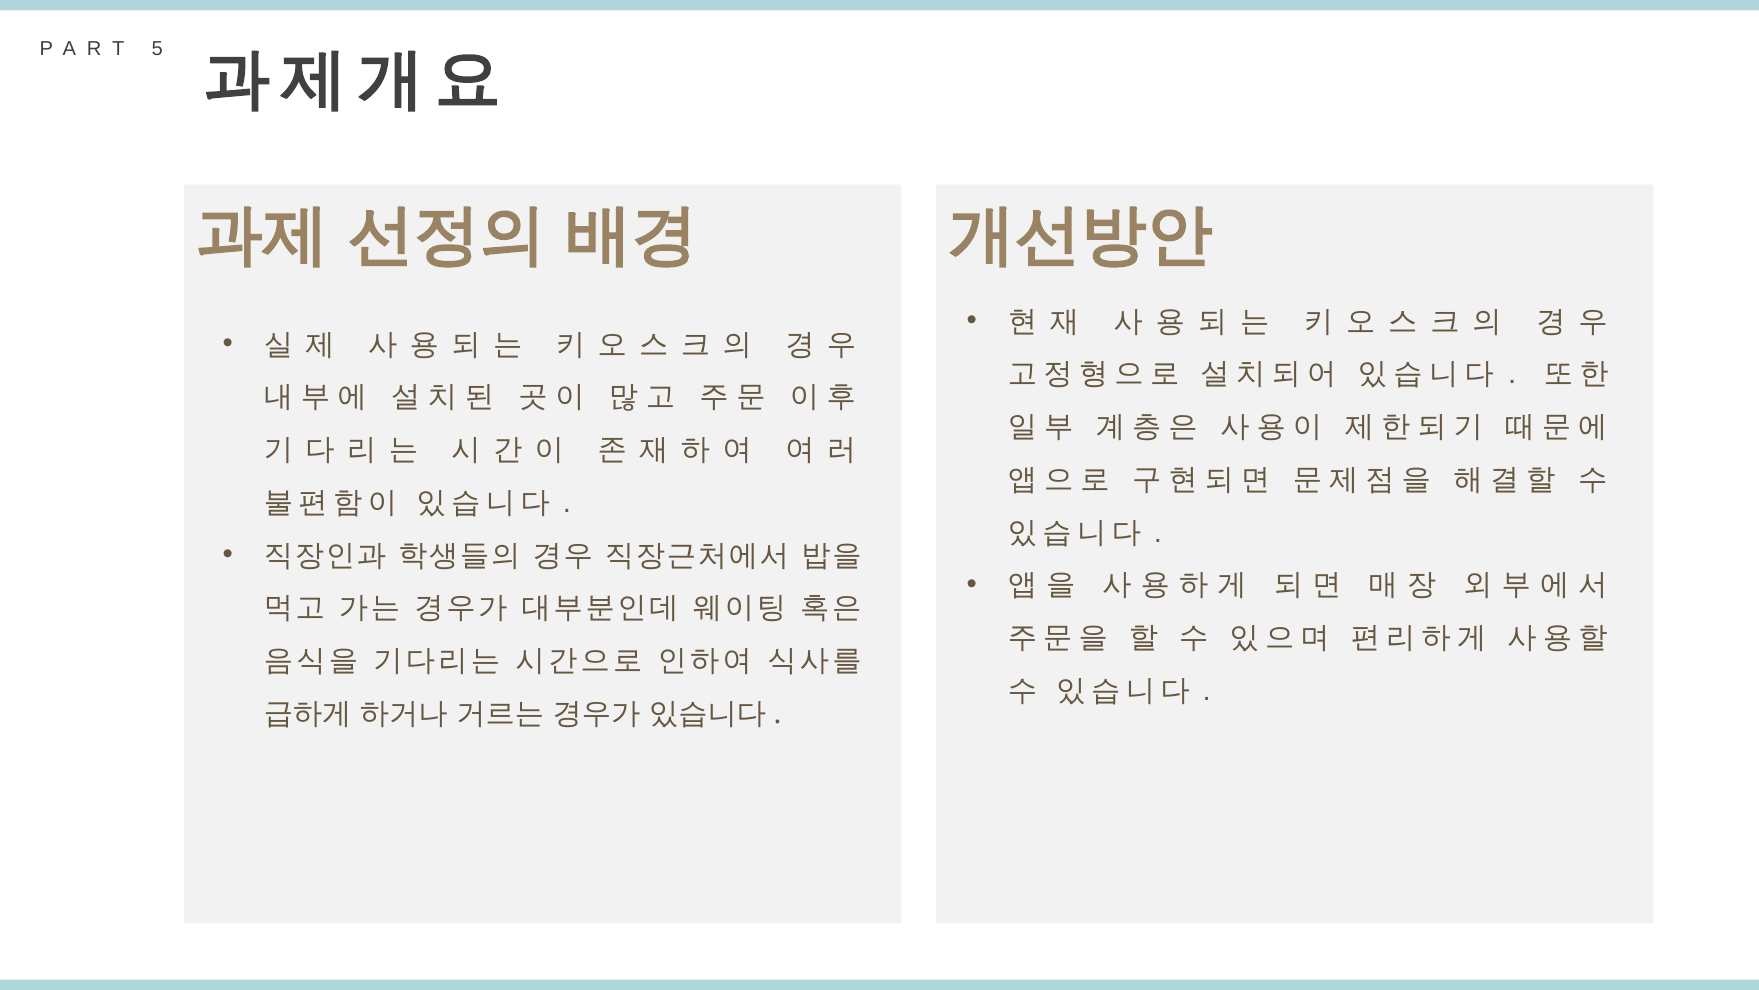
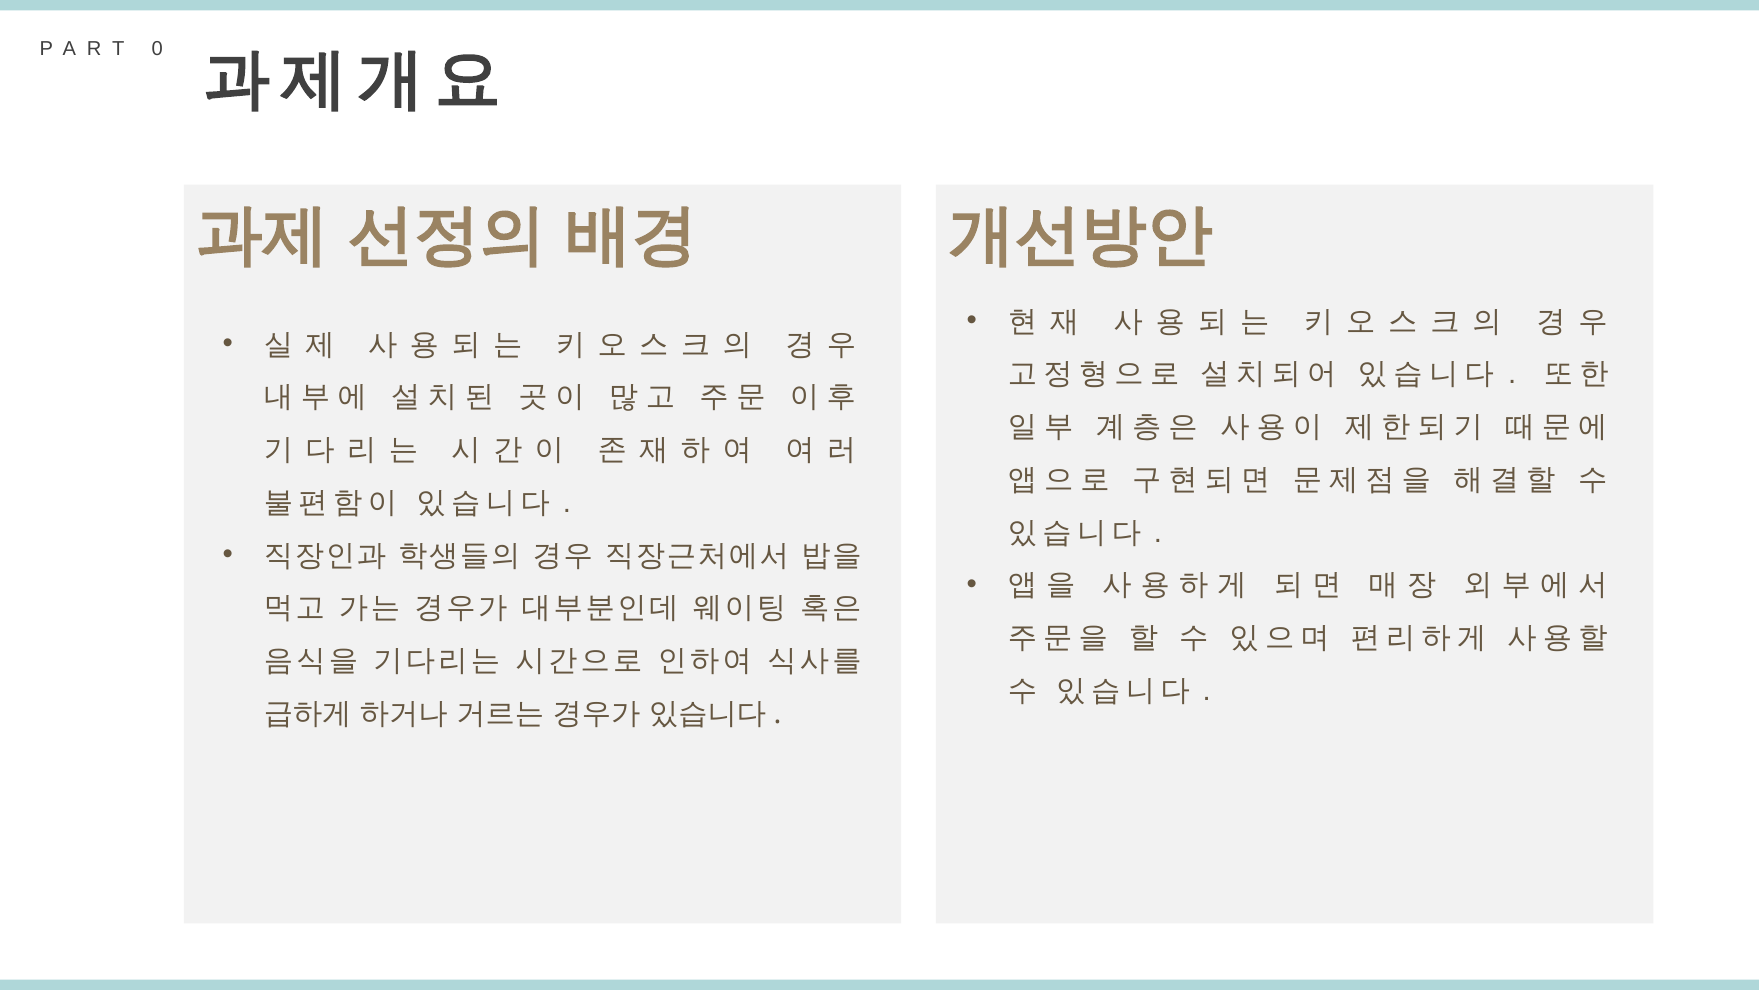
5: 5 -> 0
